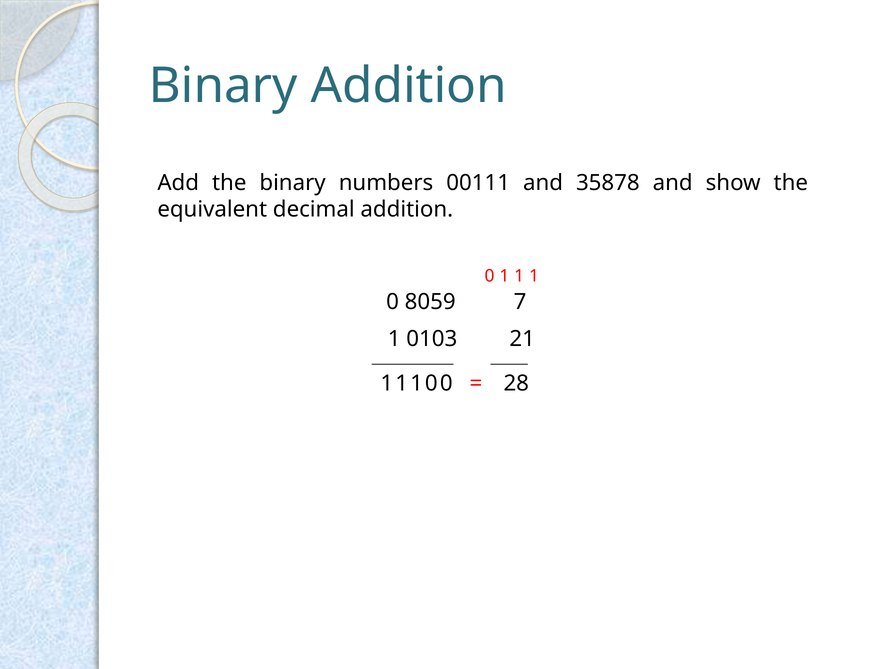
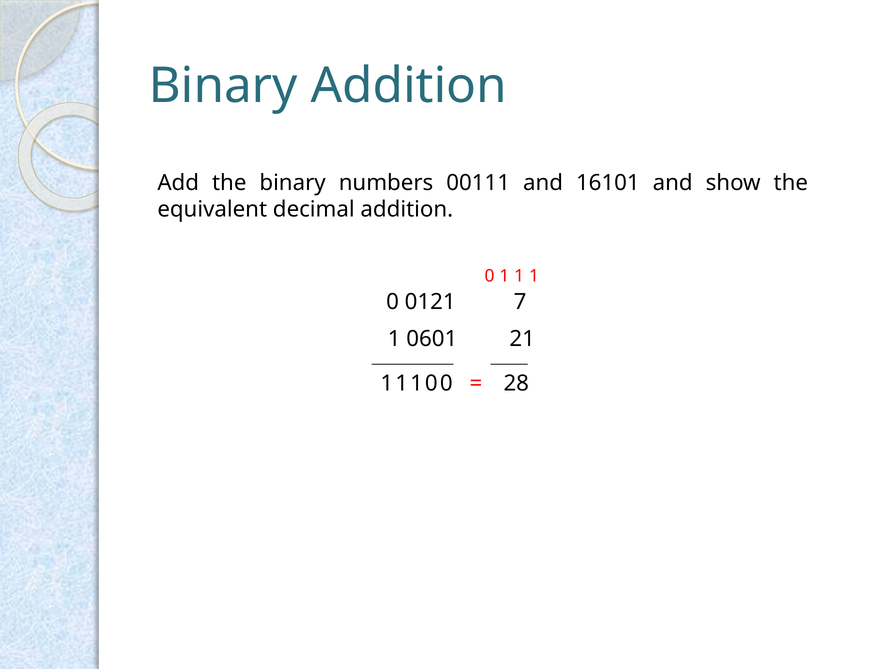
35878: 35878 -> 16101
8059: 8059 -> 0121
0103: 0103 -> 0601
